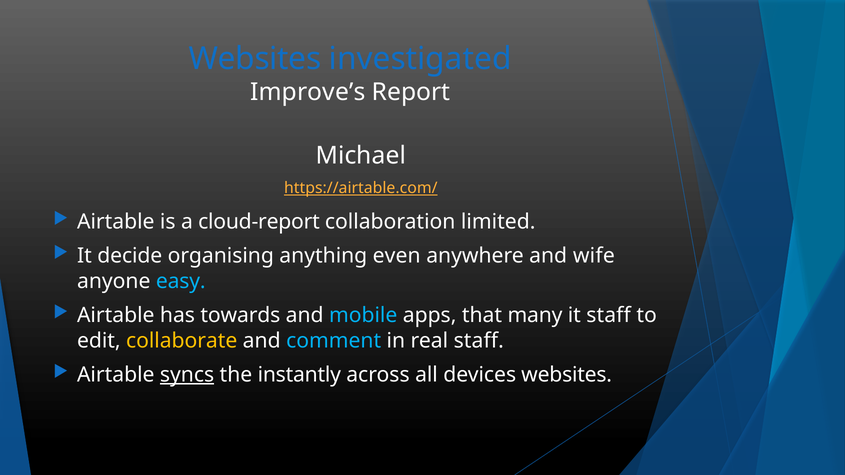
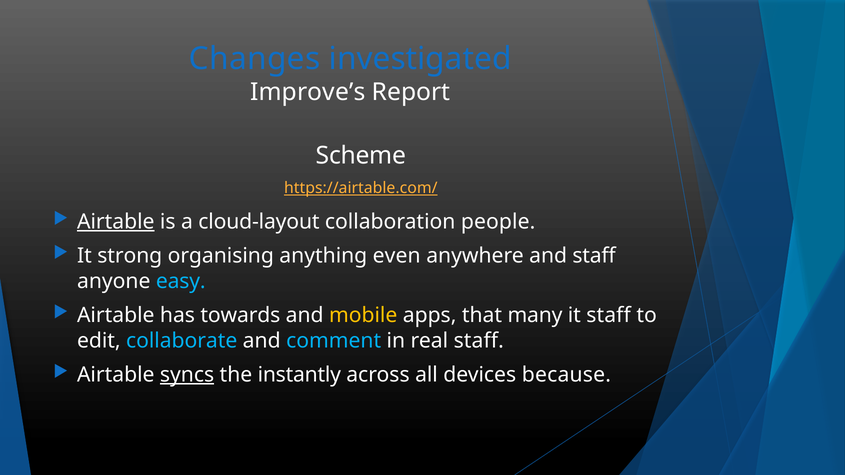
Websites at (255, 59): Websites -> Changes
Michael: Michael -> Scheme
Airtable at (116, 222) underline: none -> present
cloud-report: cloud-report -> cloud-layout
limited: limited -> people
decide: decide -> strong
and wife: wife -> staff
mobile colour: light blue -> yellow
collaborate colour: yellow -> light blue
devices websites: websites -> because
